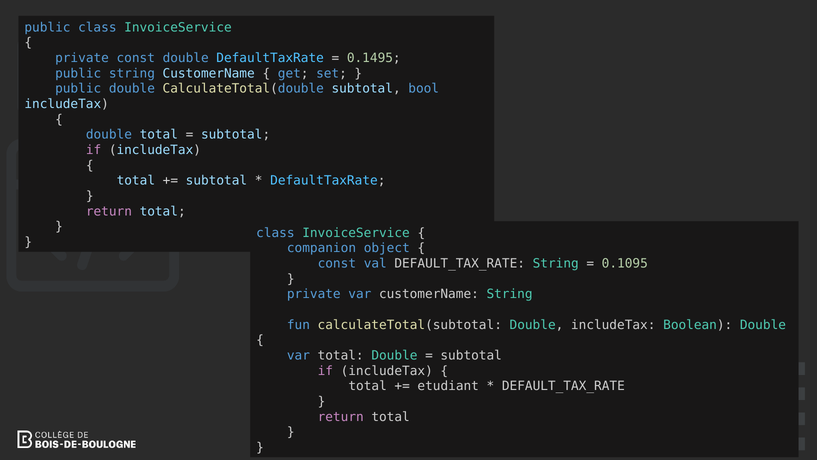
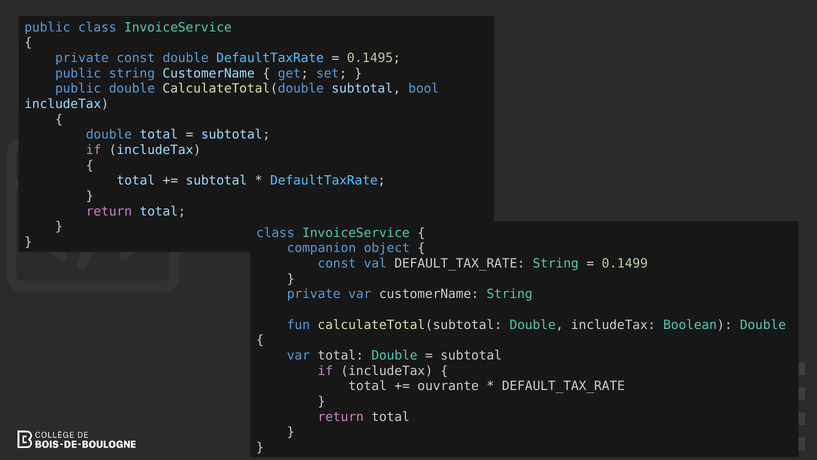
0.1095: 0.1095 -> 0.1499
etudiant: etudiant -> ouvrante
